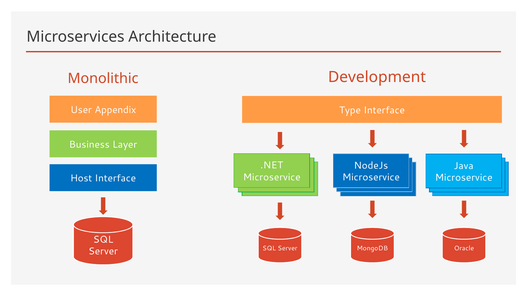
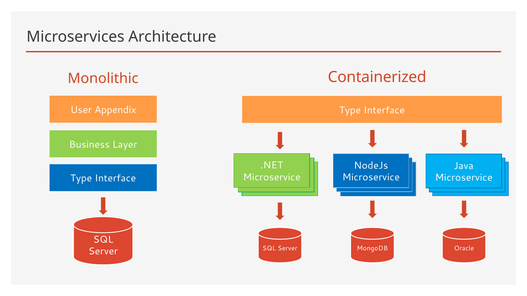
Development: Development -> Containerized
Host at (81, 179): Host -> Type
